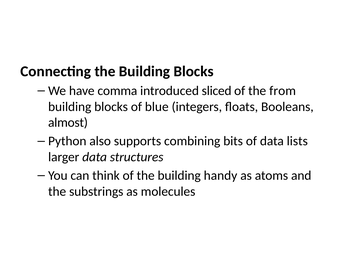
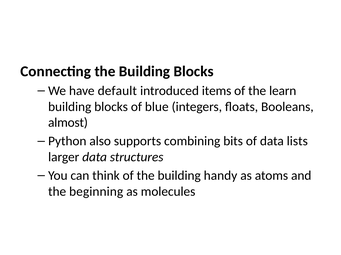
comma: comma -> default
sliced: sliced -> items
from: from -> learn
substrings: substrings -> beginning
